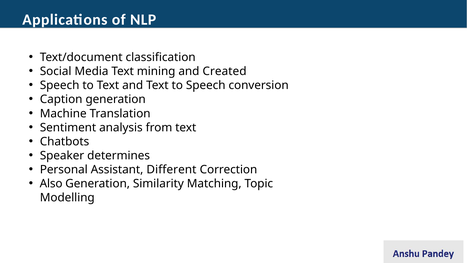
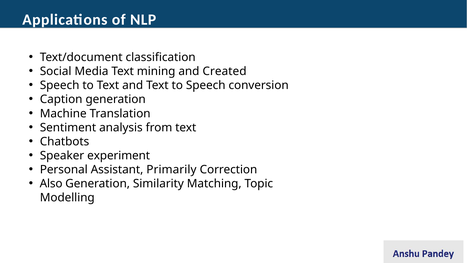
determines: determines -> experiment
Different: Different -> Primarily
